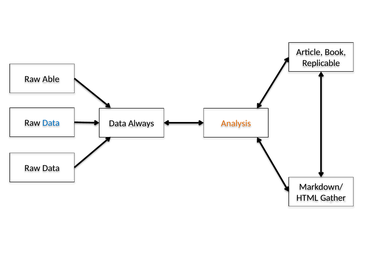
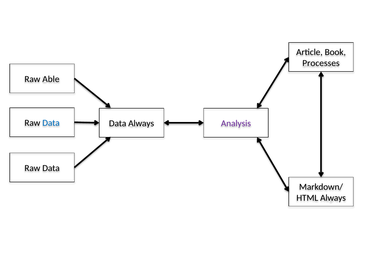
Replicable: Replicable -> Processes
Analysis colour: orange -> purple
Gather at (333, 198): Gather -> Always
